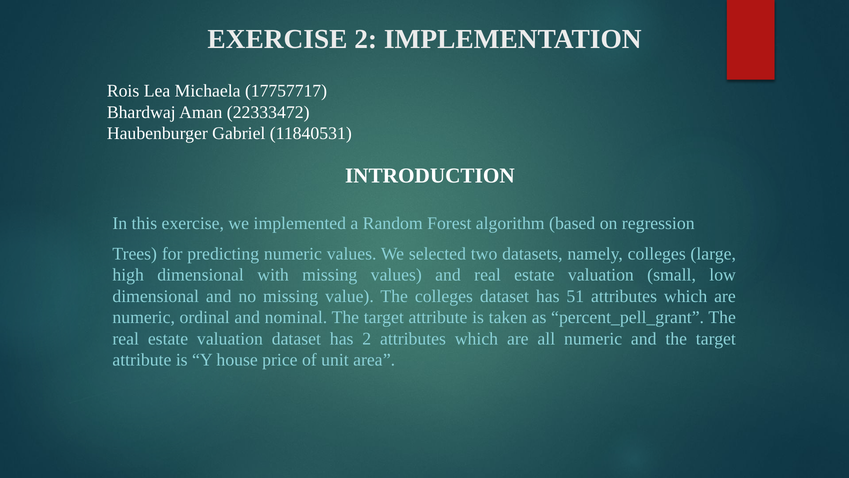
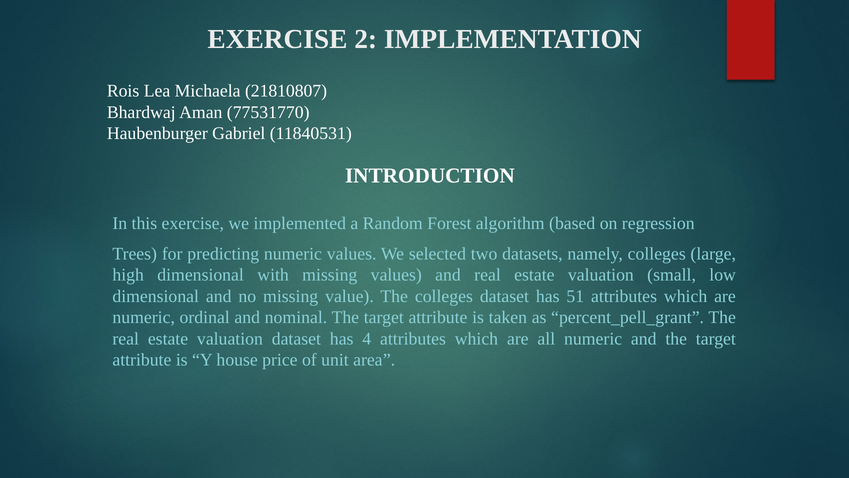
17757717: 17757717 -> 21810807
22333472: 22333472 -> 77531770
has 2: 2 -> 4
